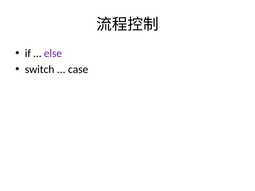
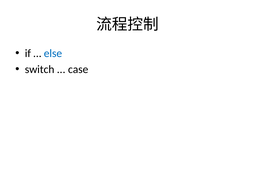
else colour: purple -> blue
